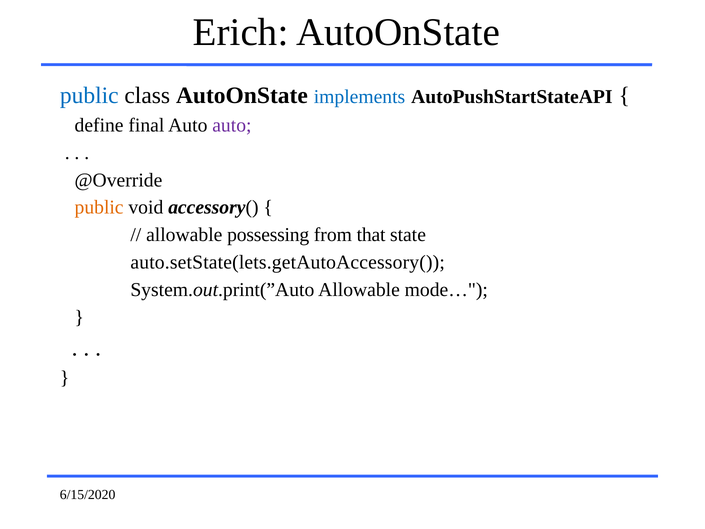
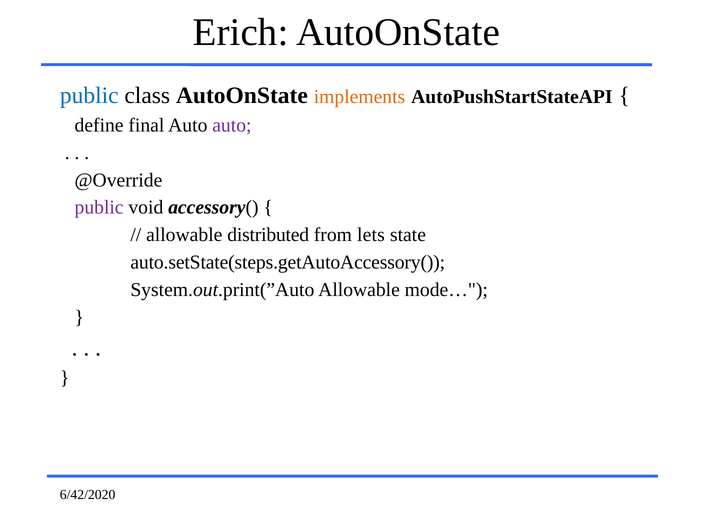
implements colour: blue -> orange
public at (99, 207) colour: orange -> purple
possessing: possessing -> distributed
that: that -> lets
auto.setState(lets.getAutoAccessory(: auto.setState(lets.getAutoAccessory( -> auto.setState(steps.getAutoAccessory(
6/15/2020: 6/15/2020 -> 6/42/2020
